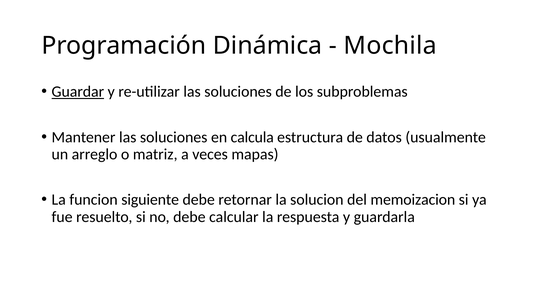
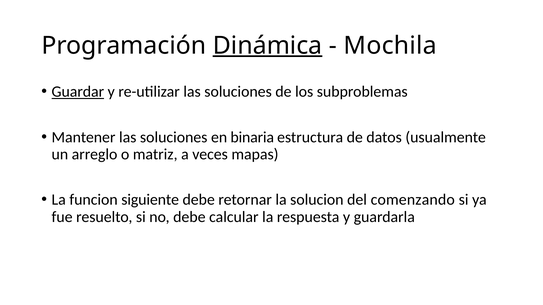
Dinámica underline: none -> present
calcula: calcula -> binaria
memoizacion: memoizacion -> comenzando
